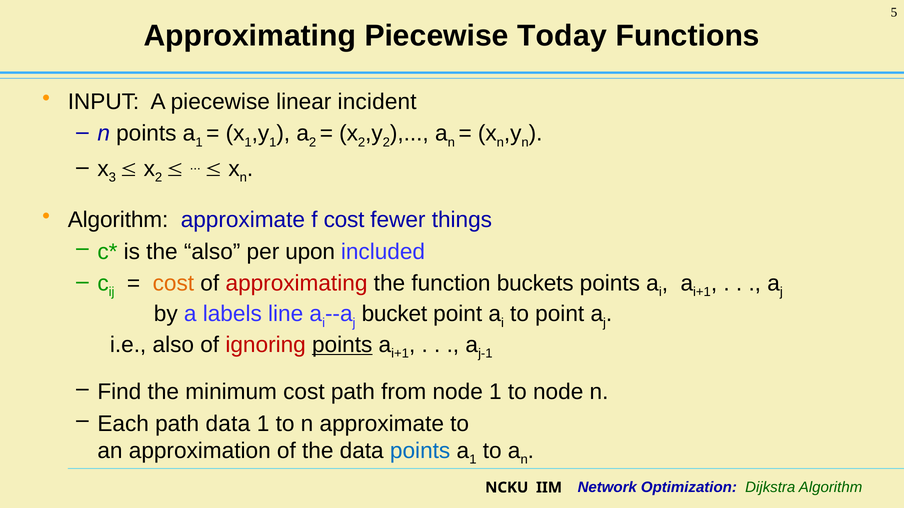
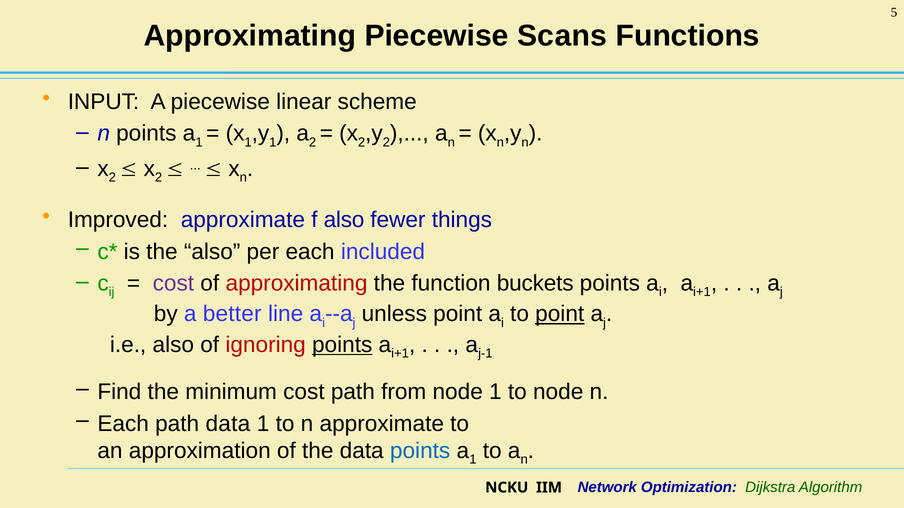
Today: Today -> Scans
incident: incident -> scheme
3 at (112, 178): 3 -> 2
Algorithm at (118, 220): Algorithm -> Improved
f cost: cost -> also
per upon: upon -> each
cost at (173, 283) colour: orange -> purple
labels: labels -> better
bucket: bucket -> unless
point at (560, 314) underline: none -> present
